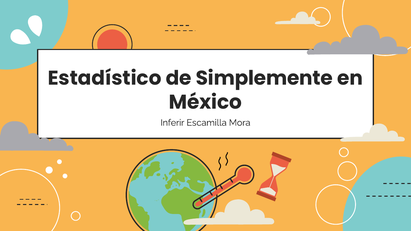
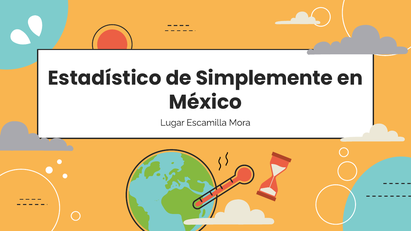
Inferir: Inferir -> Lugar
